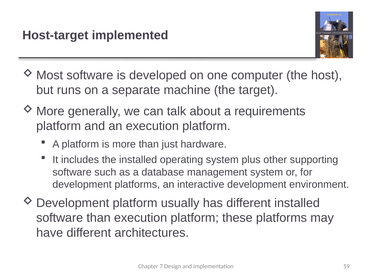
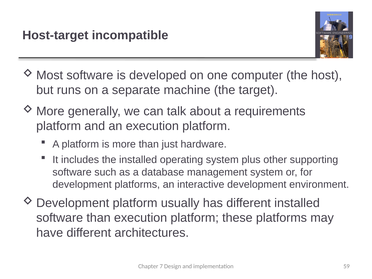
implemented: implemented -> incompatible
